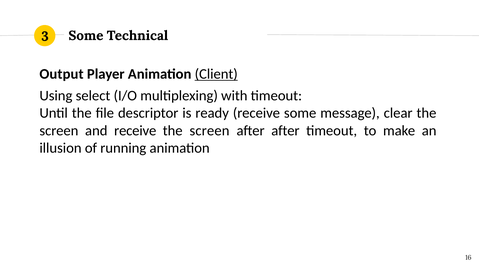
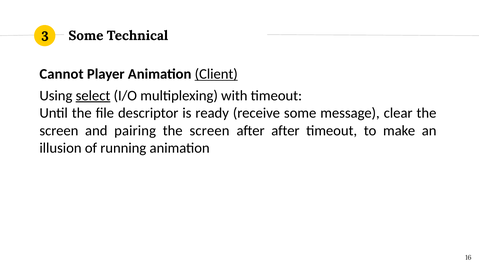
Output: Output -> Cannot
select underline: none -> present
and receive: receive -> pairing
